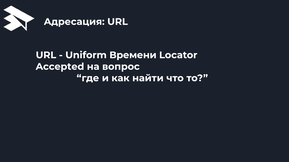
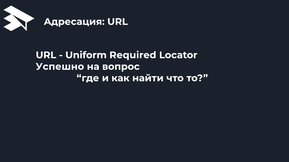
Времени: Времени -> Required
Accepted: Accepted -> Успешно
